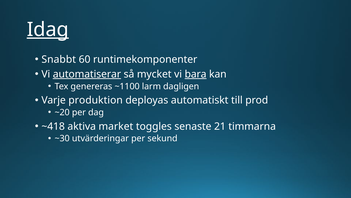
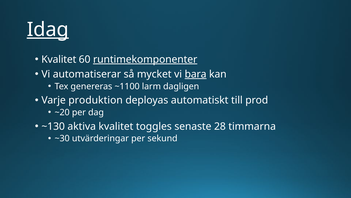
Snabbt at (59, 59): Snabbt -> Kvalitet
runtimekomponenter underline: none -> present
automatiserar underline: present -> none
~418: ~418 -> ~130
aktiva market: market -> kvalitet
21: 21 -> 28
